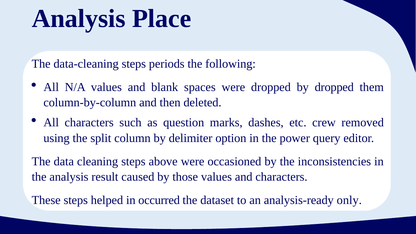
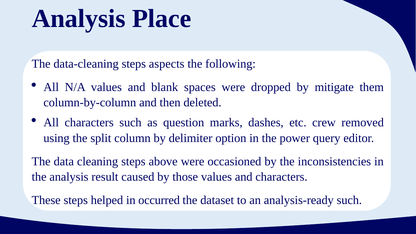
periods: periods -> aspects
by dropped: dropped -> mitigate
analysis-ready only: only -> such
